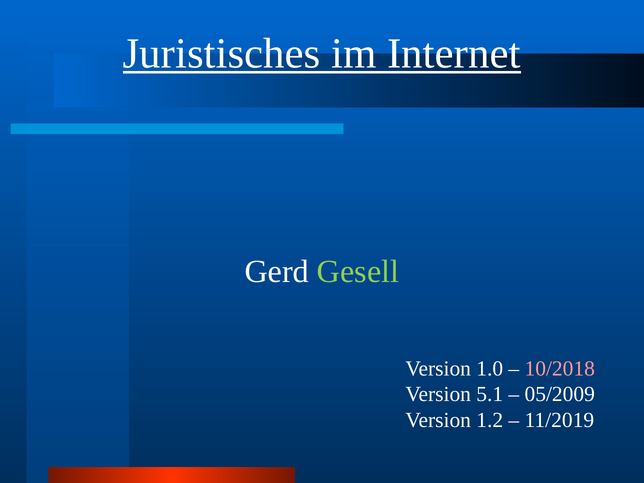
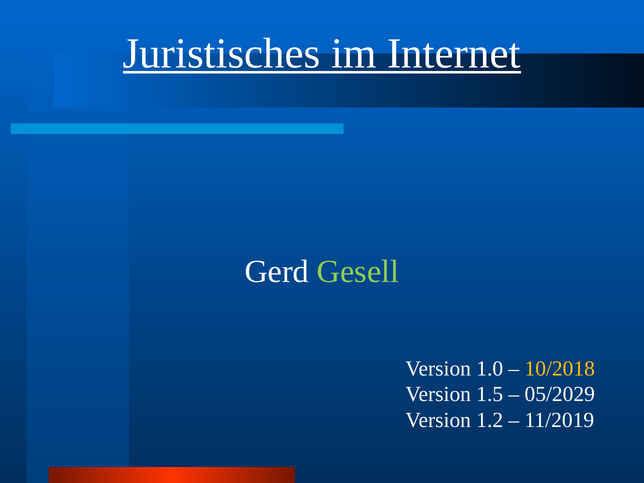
10/2018 colour: pink -> yellow
5.1: 5.1 -> 1.5
05/2009: 05/2009 -> 05/2029
